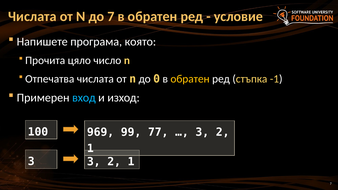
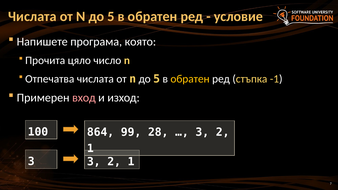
7 at (111, 16): 7 -> 5
0 at (157, 79): 0 -> 5
вход colour: light blue -> pink
969: 969 -> 864
77: 77 -> 28
